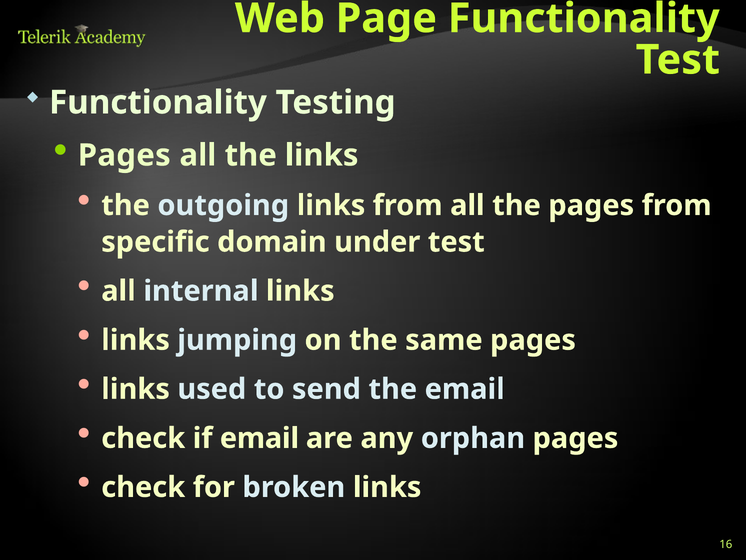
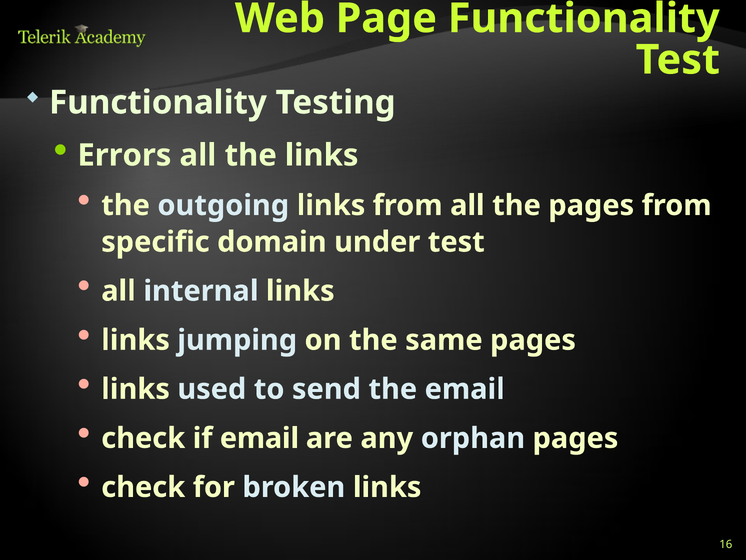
Pages at (124, 155): Pages -> Errors
